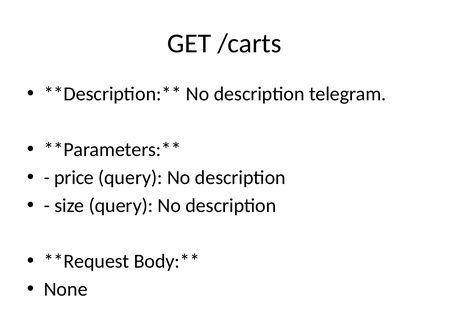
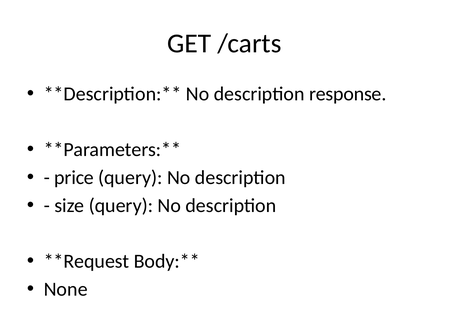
description telegram: telegram -> response
